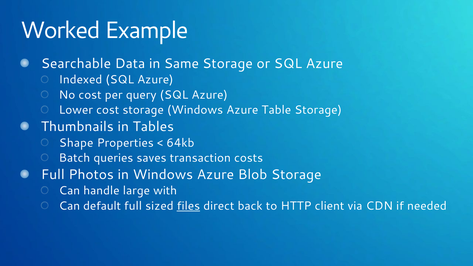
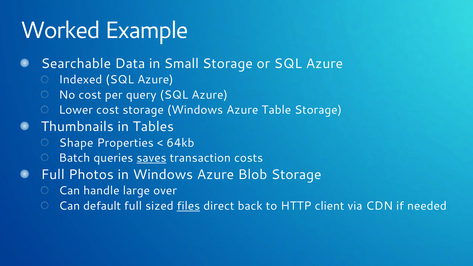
Same: Same -> Small
saves underline: none -> present
with: with -> over
